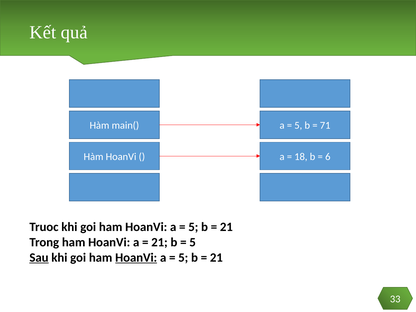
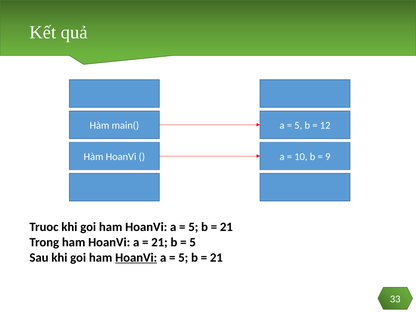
71: 71 -> 12
18: 18 -> 10
6: 6 -> 9
Sau underline: present -> none
